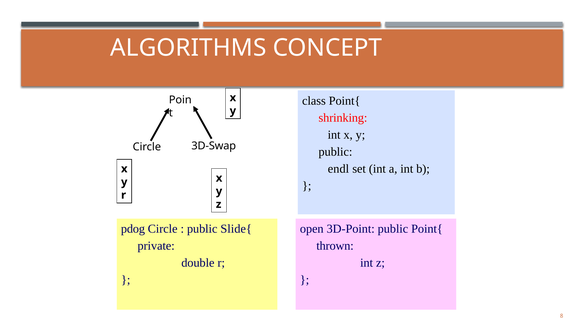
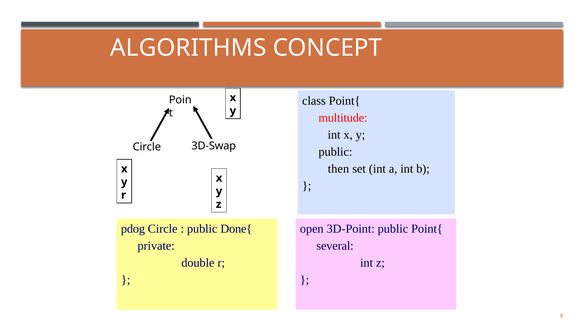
shrinking: shrinking -> multitude
endl: endl -> then
Slide{: Slide{ -> Done{
thrown: thrown -> several
